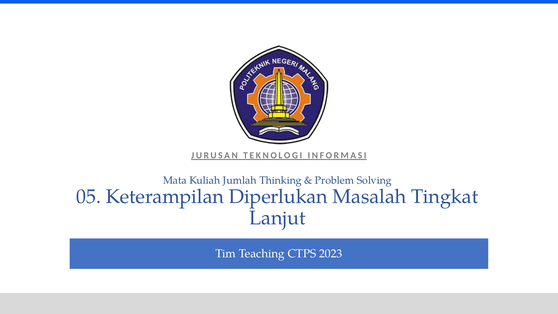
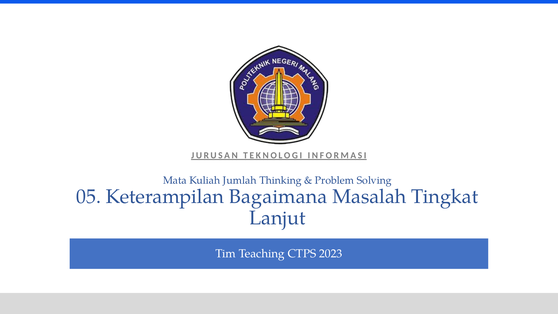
Diperlukan: Diperlukan -> Bagaimana
